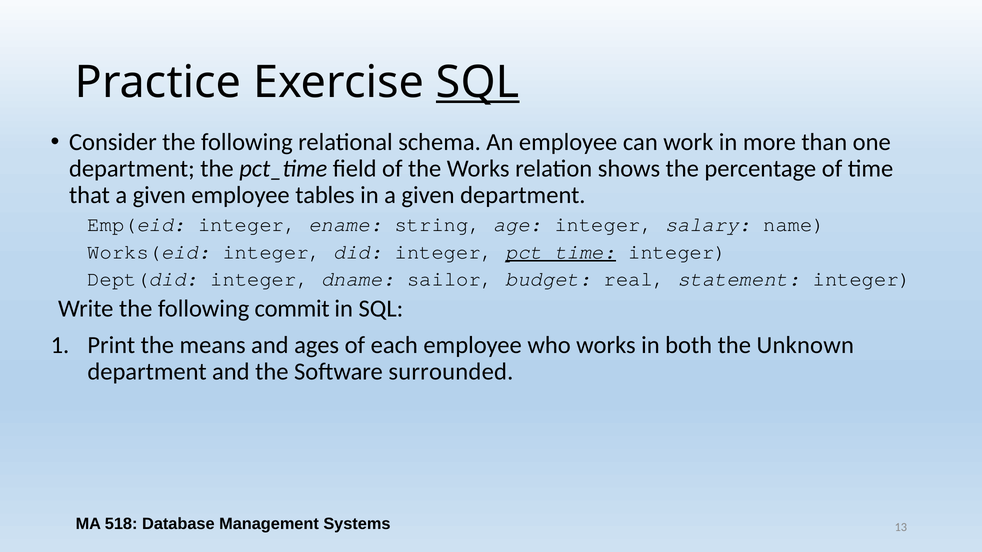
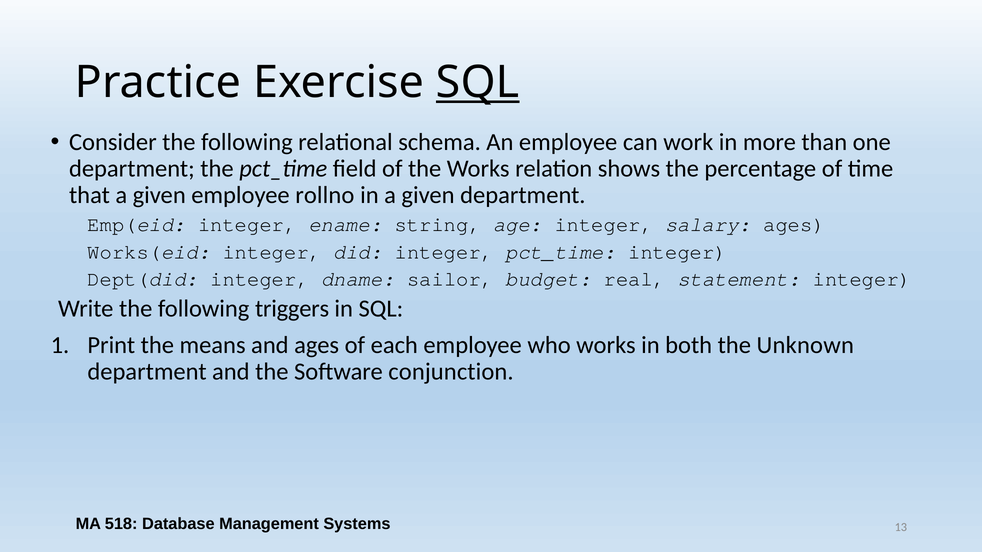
tables: tables -> rollno
salary name: name -> ages
pct_time at (561, 252) underline: present -> none
commit: commit -> triggers
surrounded: surrounded -> conjunction
